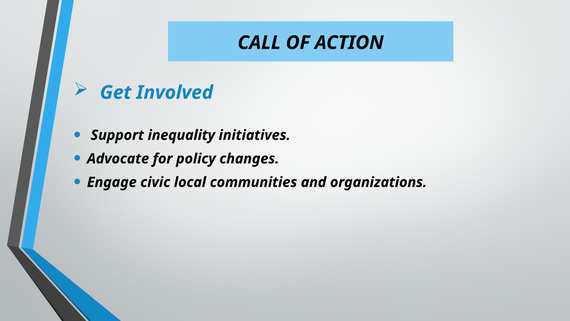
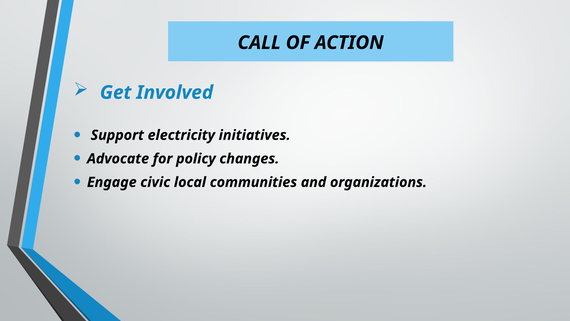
inequality: inequality -> electricity
